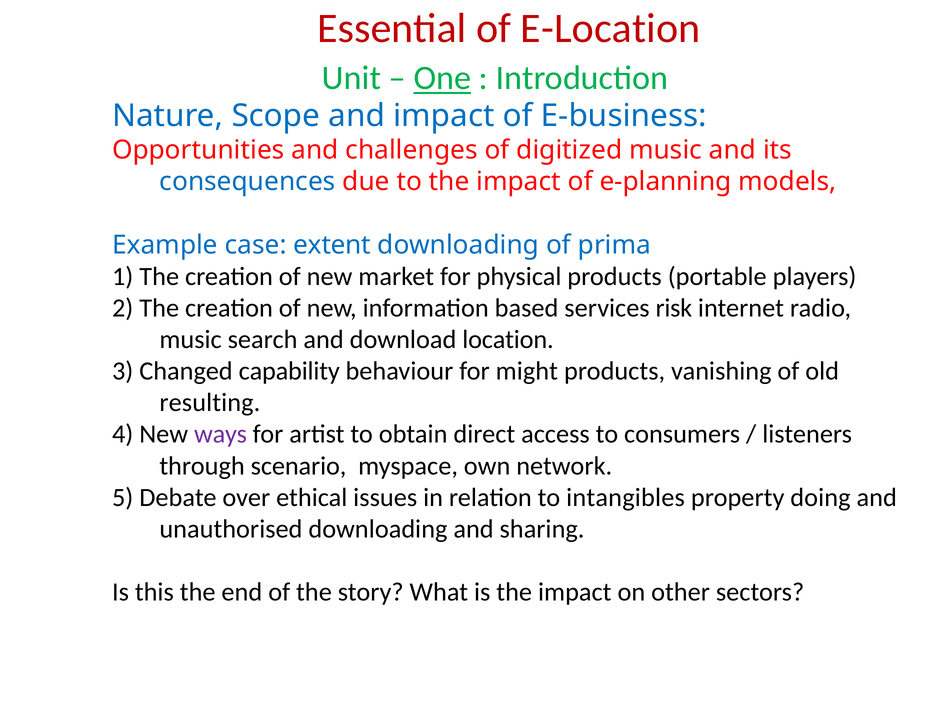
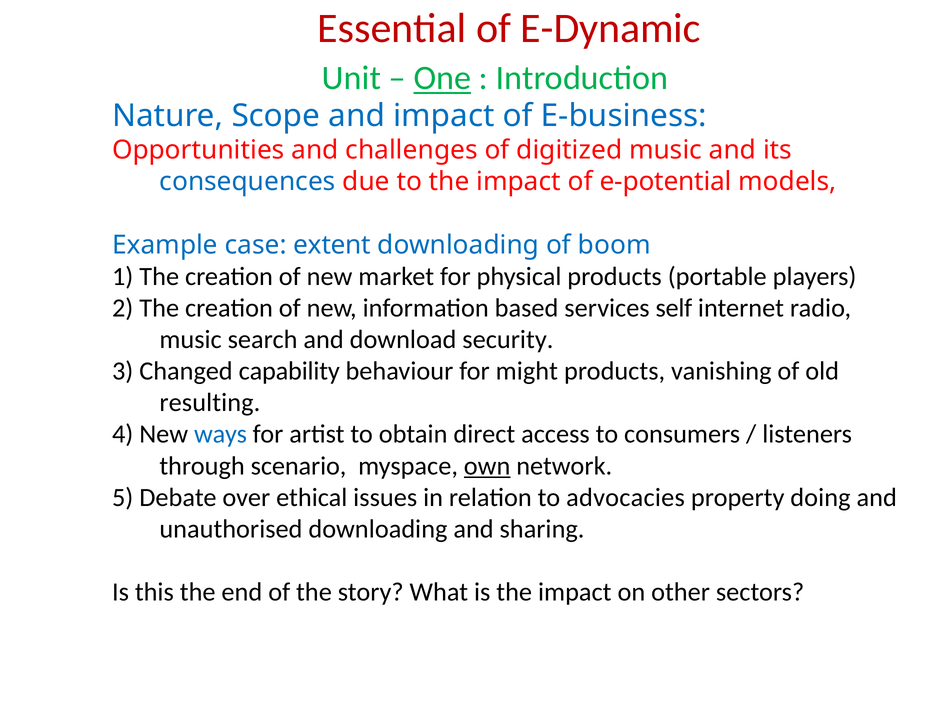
E-Location: E-Location -> E-Dynamic
e-planning: e-planning -> e-potential
prima: prima -> boom
risk: risk -> self
location: location -> security
ways colour: purple -> blue
own underline: none -> present
intangibles: intangibles -> advocacies
